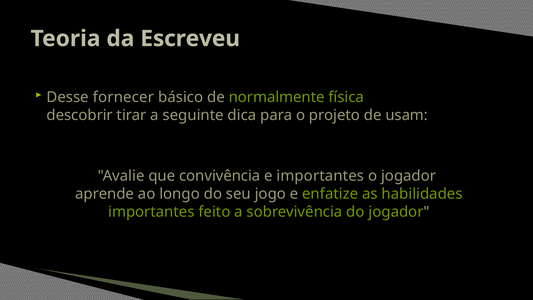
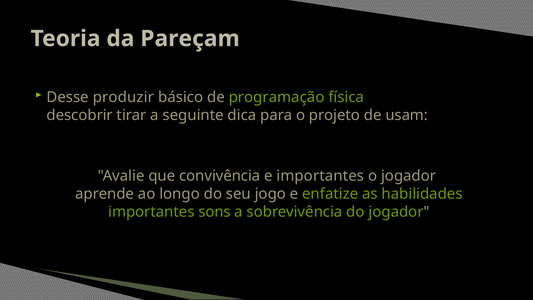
Escreveu: Escreveu -> Pareçam
fornecer: fornecer -> produzir
normalmente: normalmente -> programação
feito: feito -> sons
